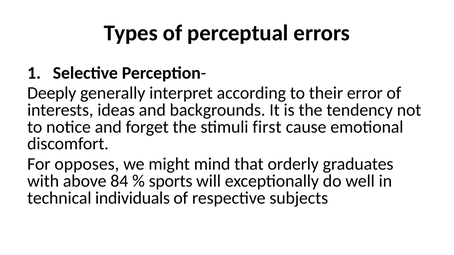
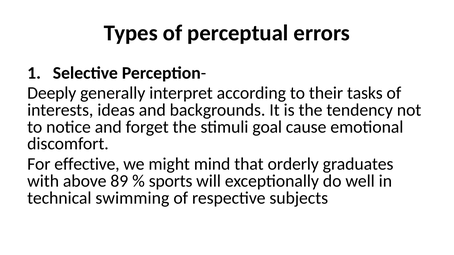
error: error -> tasks
first: first -> goal
opposes: opposes -> effective
84: 84 -> 89
individuals: individuals -> swimming
